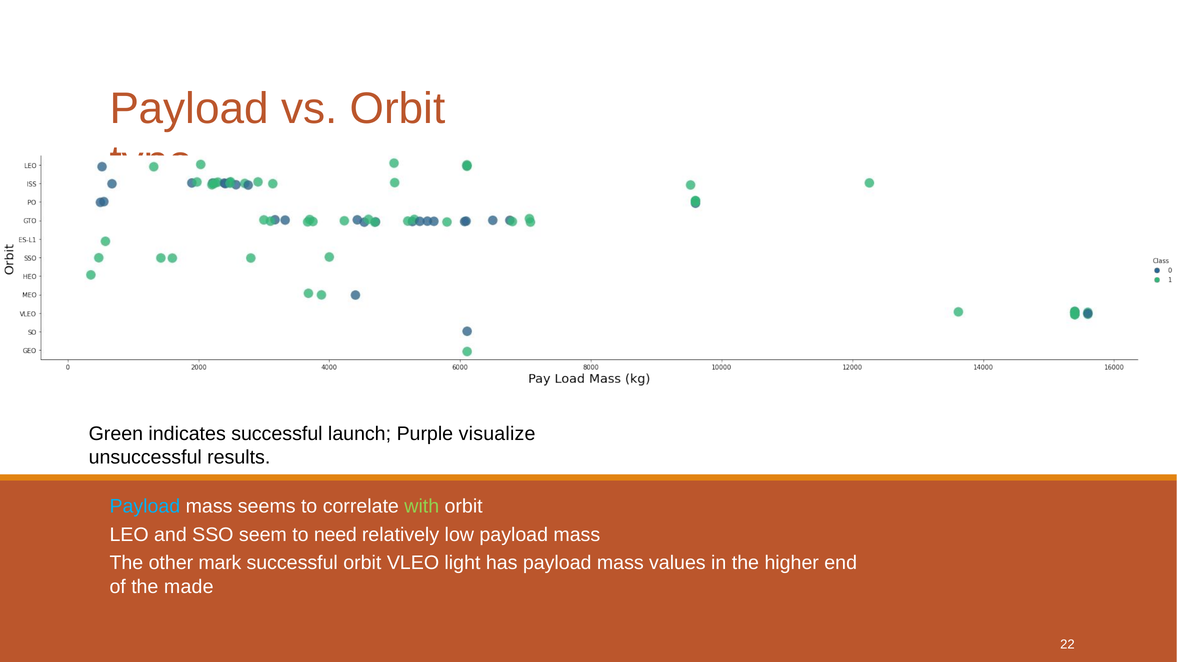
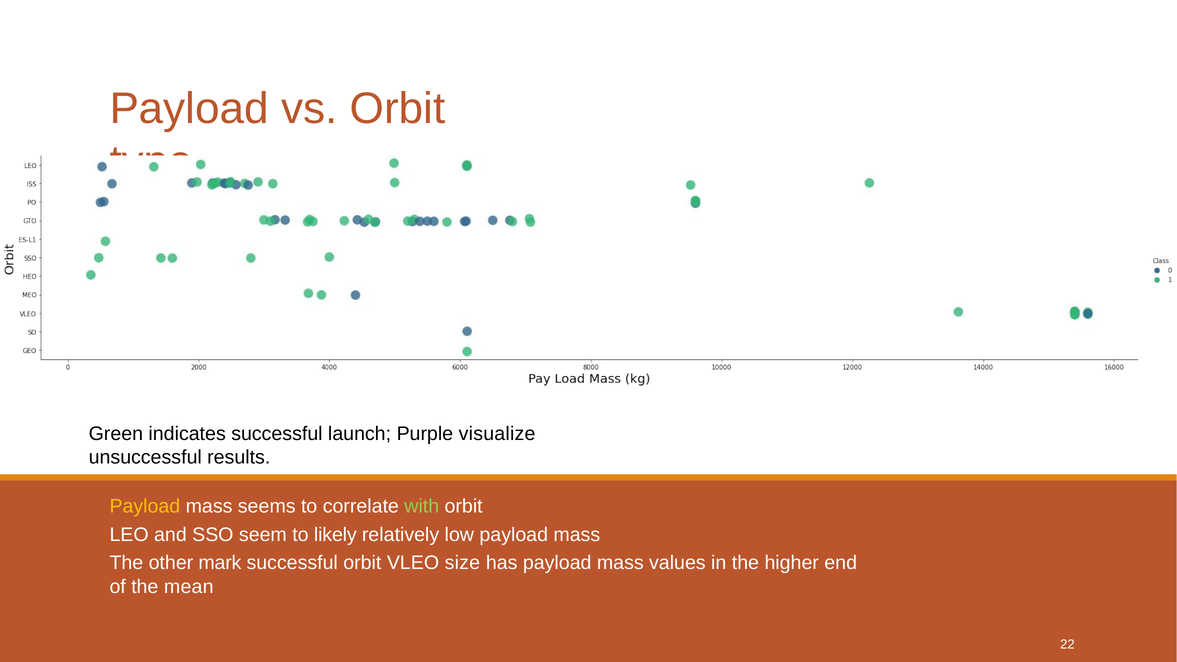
Payload at (145, 506) colour: light blue -> yellow
need: need -> likely
light: light -> size
made: made -> mean
